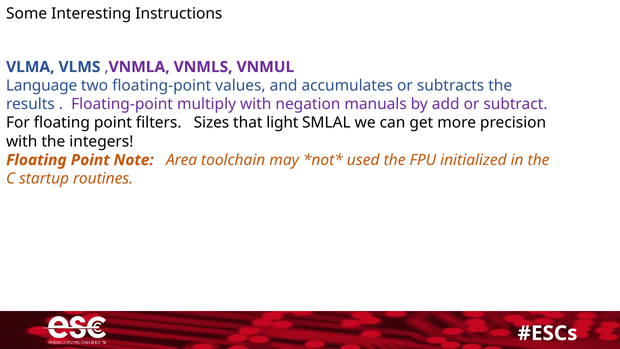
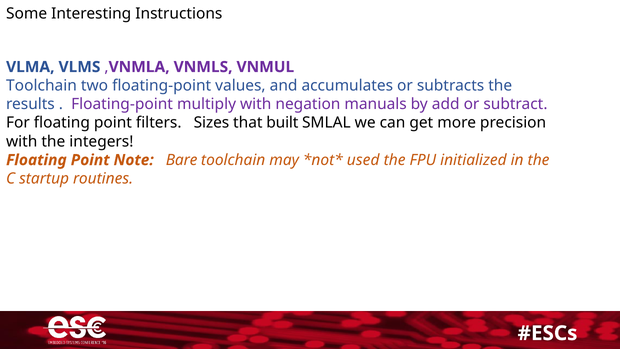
Language at (42, 86): Language -> Toolchain
light: light -> built
Area: Area -> Bare
